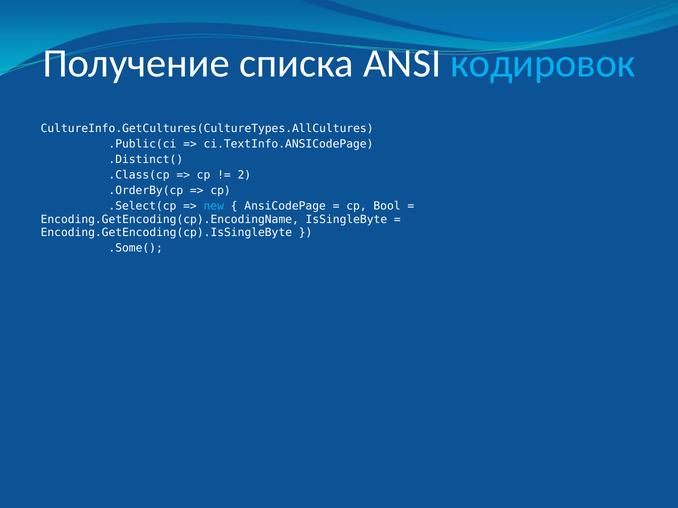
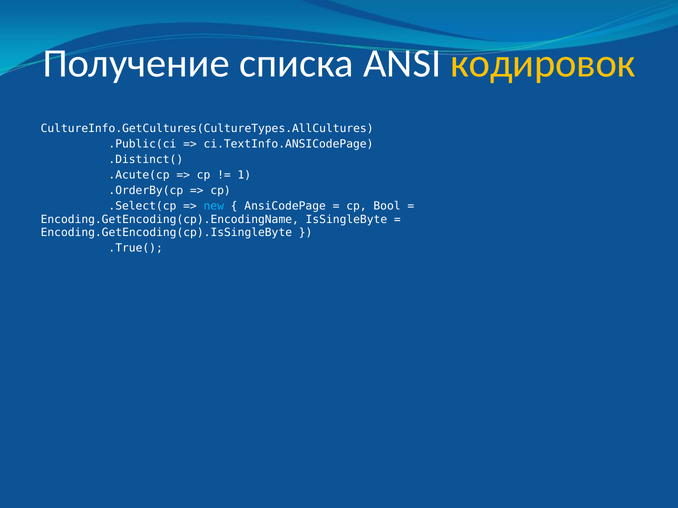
кодировок colour: light blue -> yellow
.Class(cp: .Class(cp -> .Acute(cp
2: 2 -> 1
.Some(: .Some( -> .True(
